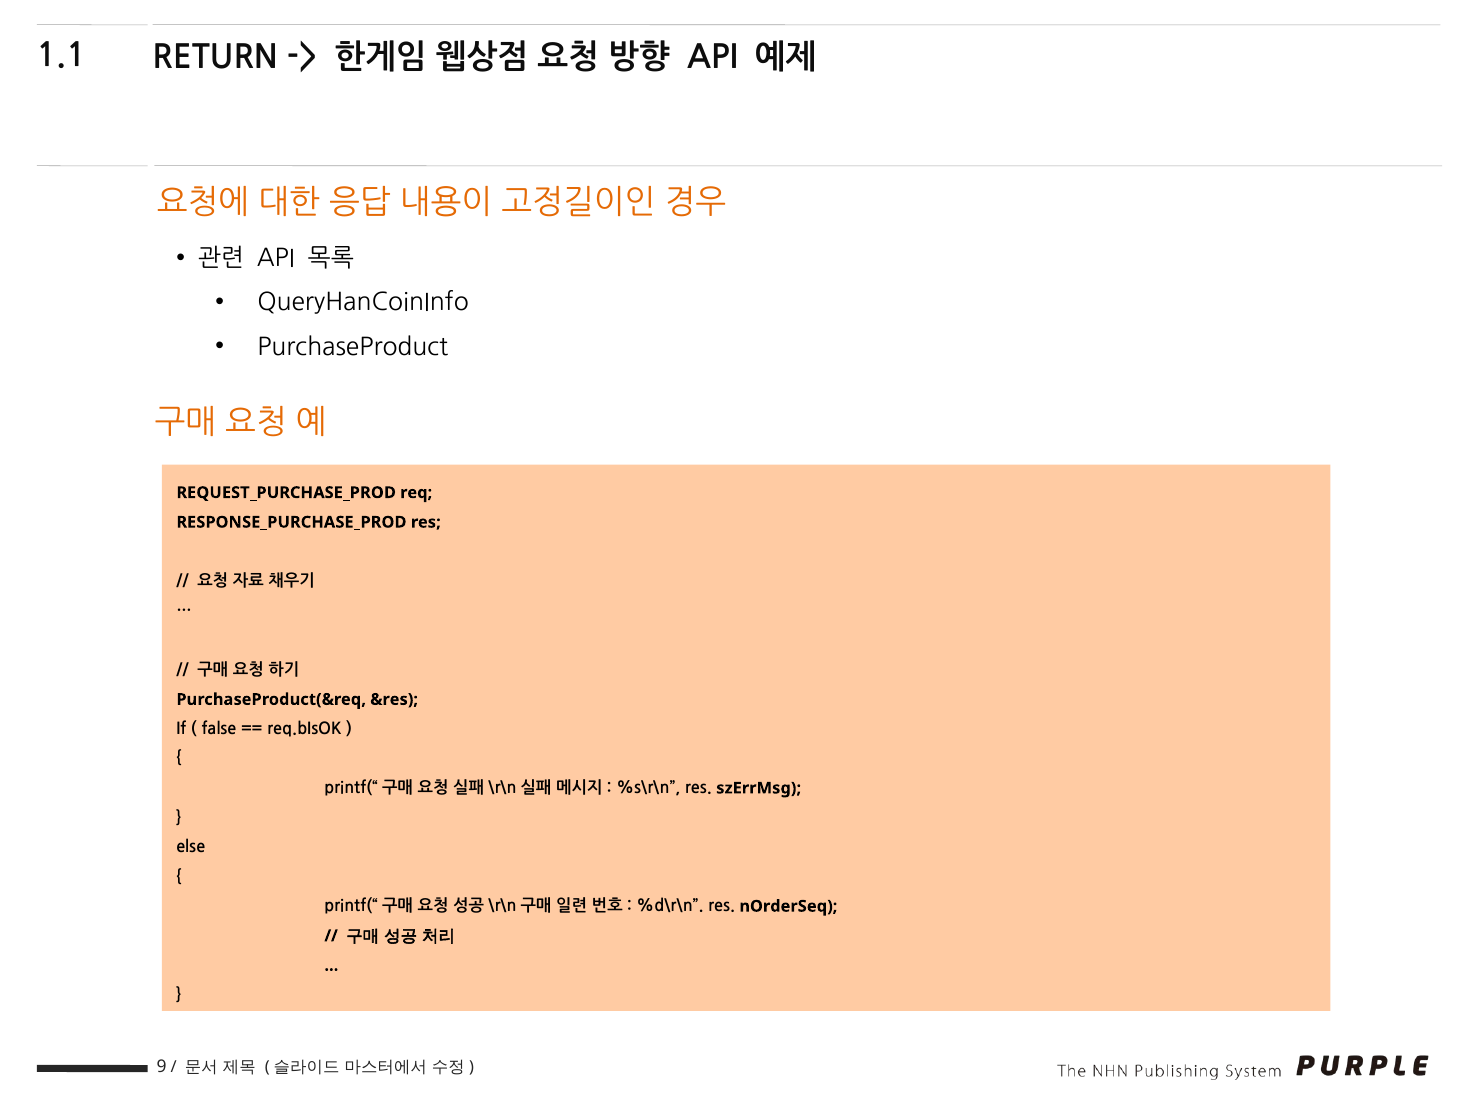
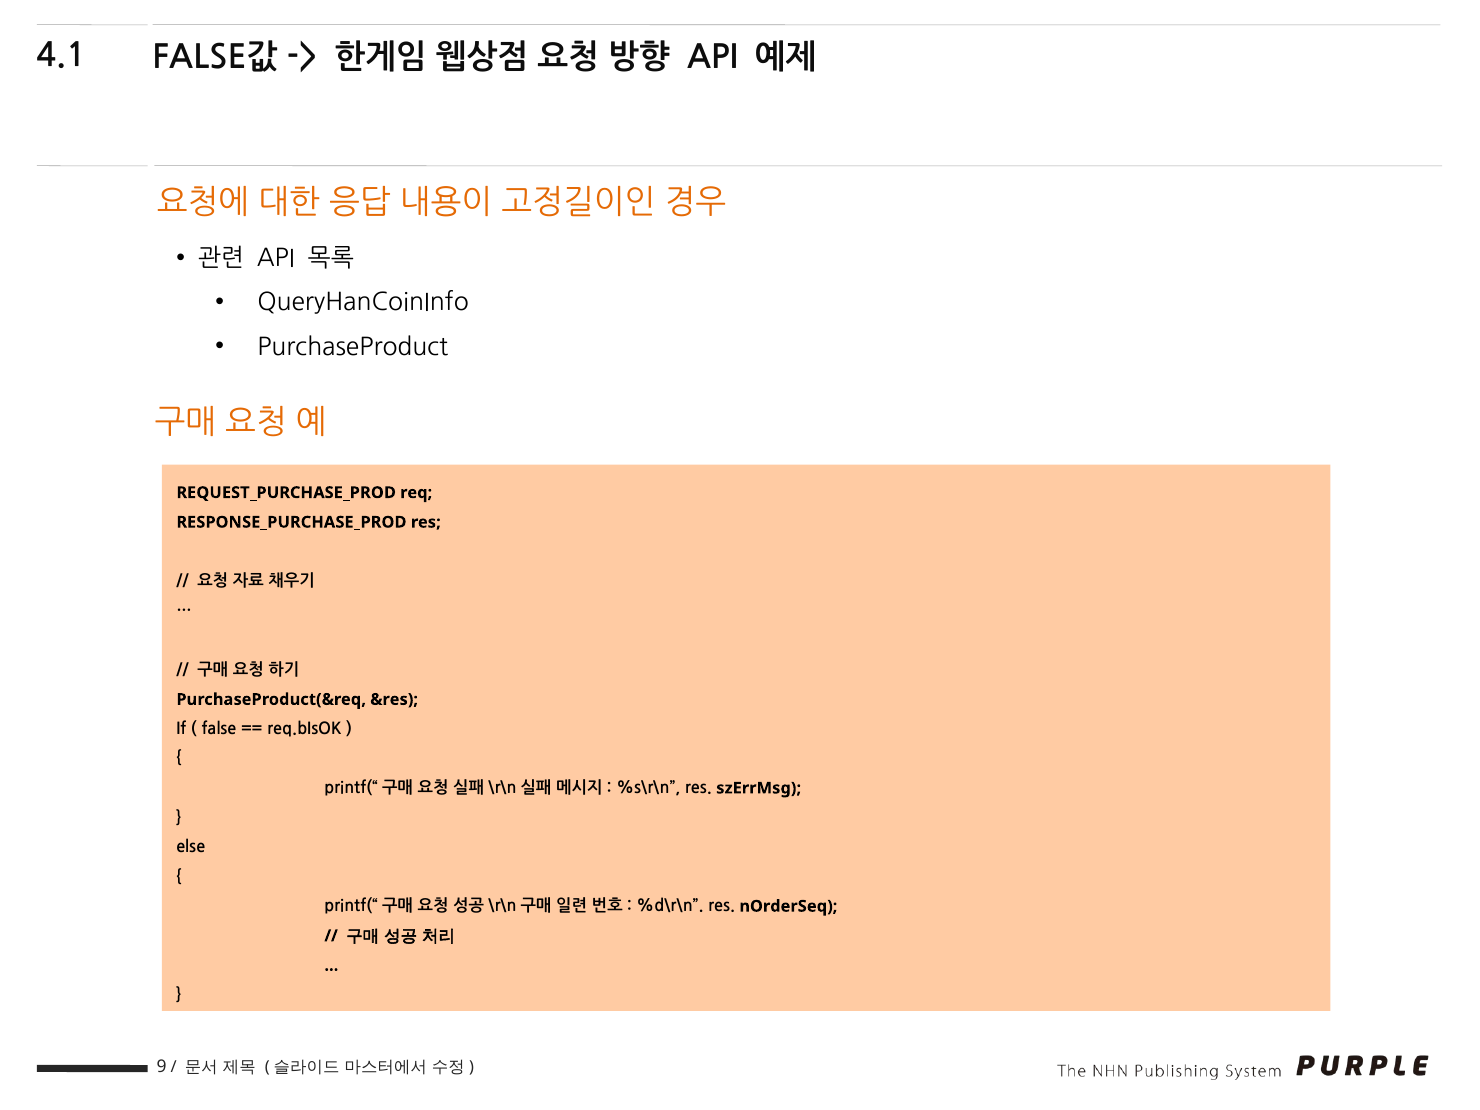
1.1: 1.1 -> 4.1
RETURN: RETURN -> FALSE값
